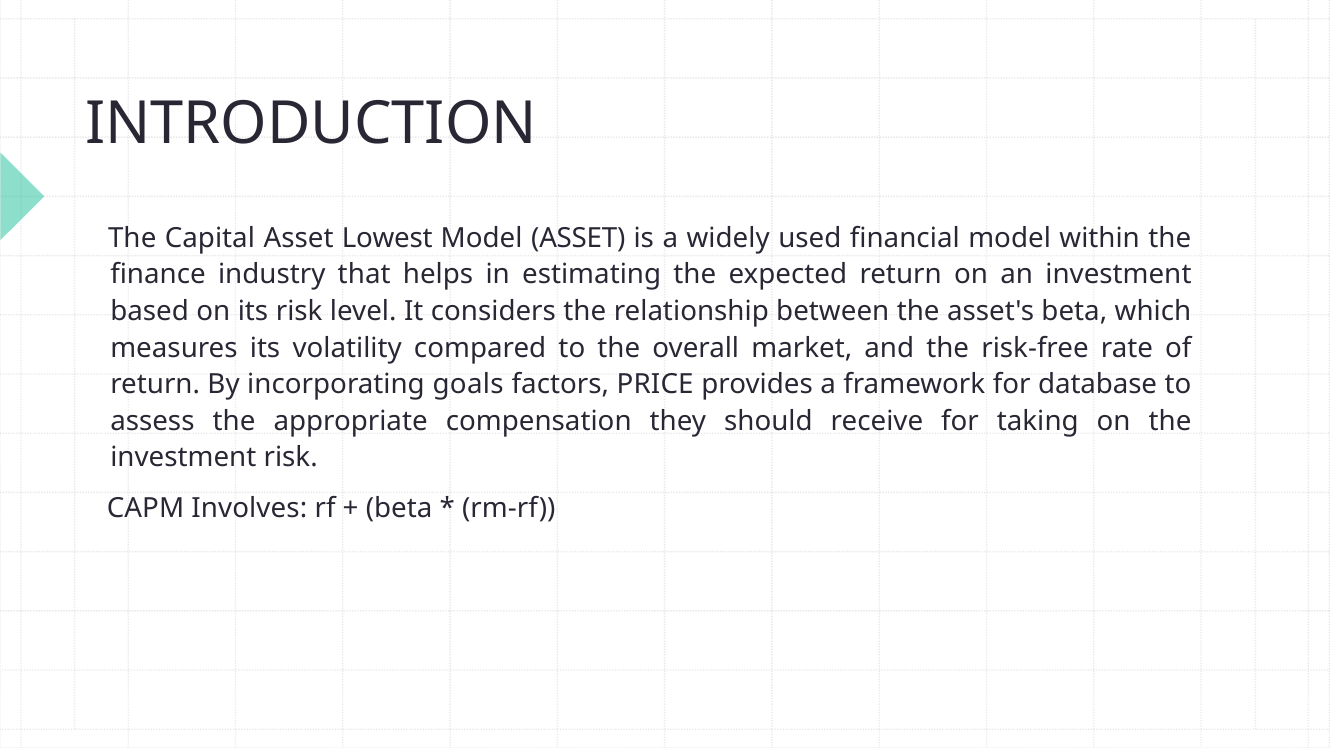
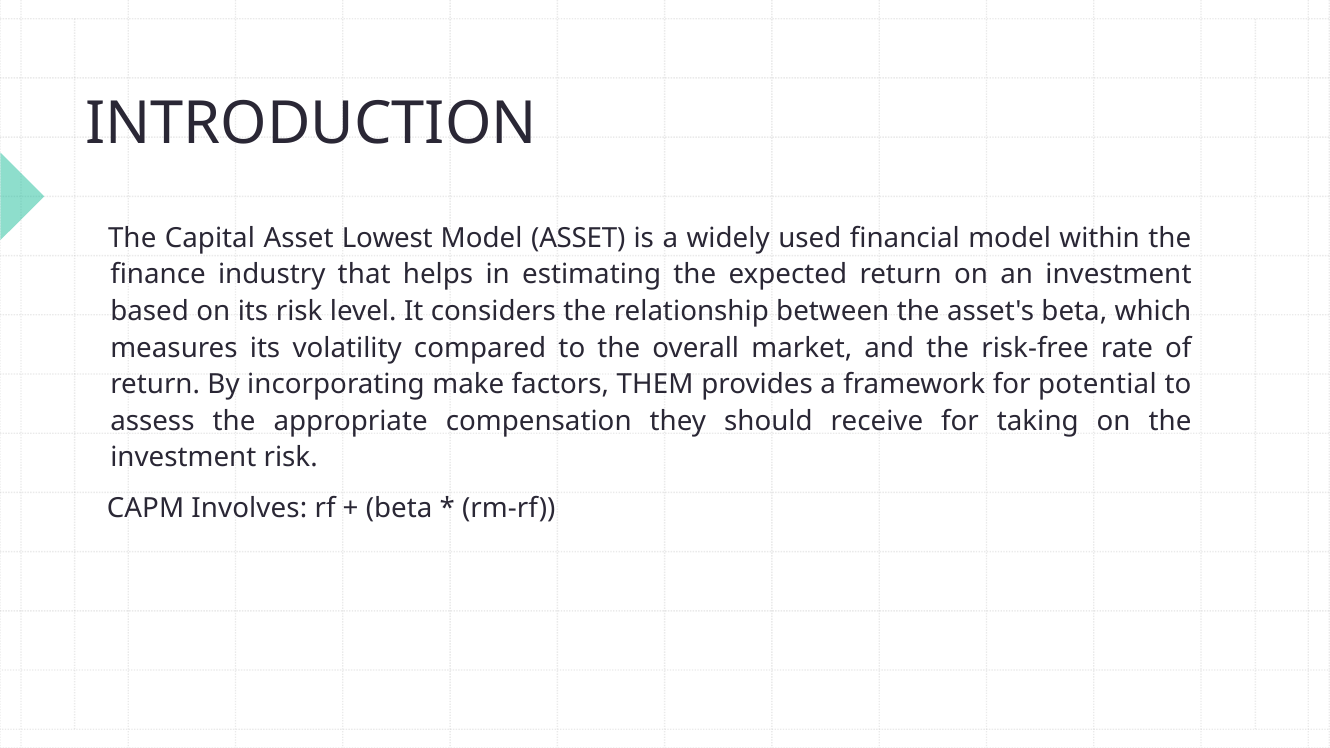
goals: goals -> make
PRICE: PRICE -> THEM
database: database -> potential
